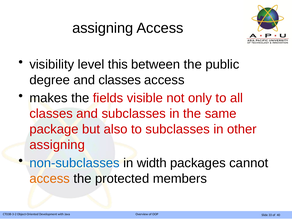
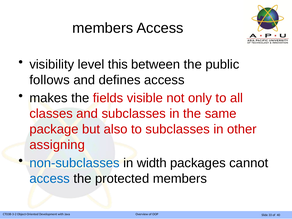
assigning at (103, 28): assigning -> members
degree: degree -> follows
and classes: classes -> defines
access at (50, 179) colour: orange -> blue
